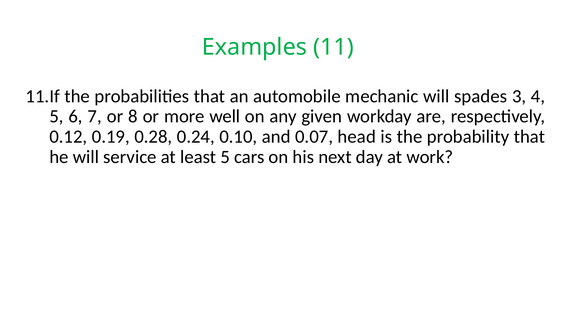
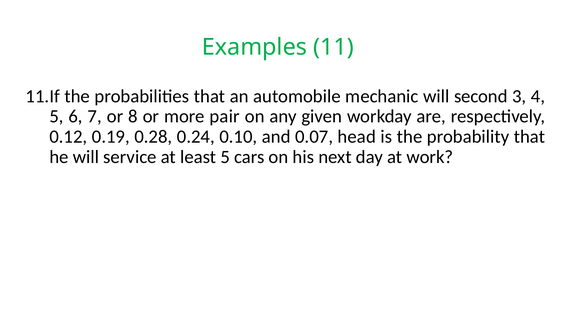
spades: spades -> second
well: well -> pair
